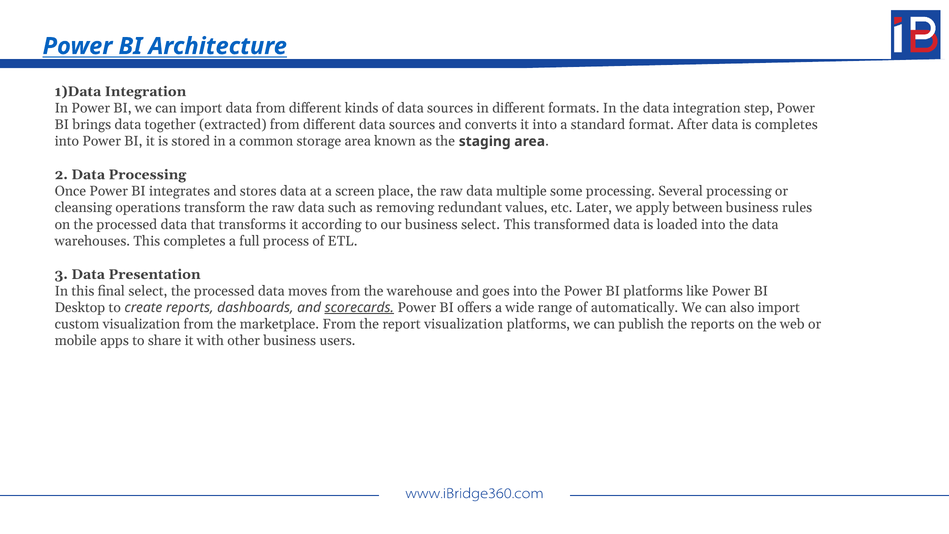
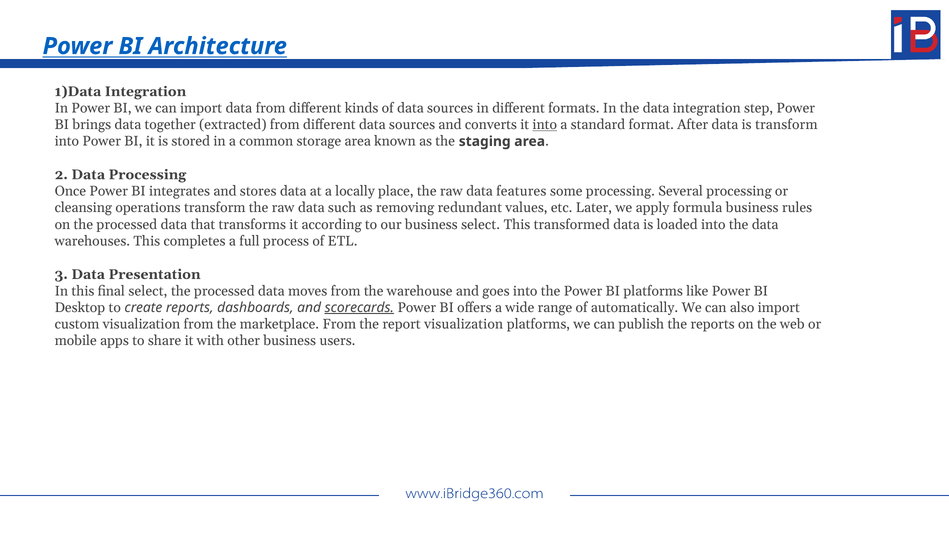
into at (545, 125) underline: none -> present
is completes: completes -> transform
screen: screen -> locally
multiple: multiple -> features
between: between -> formula
